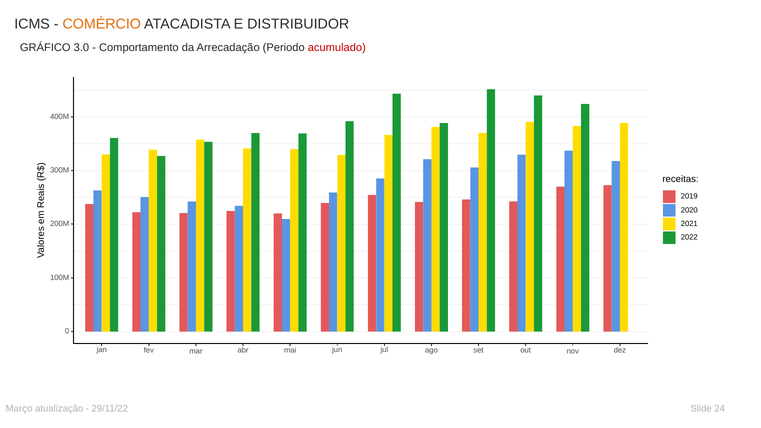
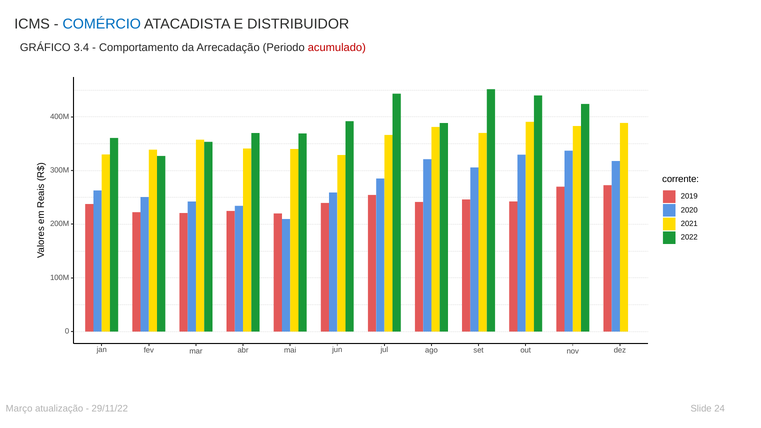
COMÉRCIO colour: orange -> blue
3.0: 3.0 -> 3.4
receitas: receitas -> corrente
